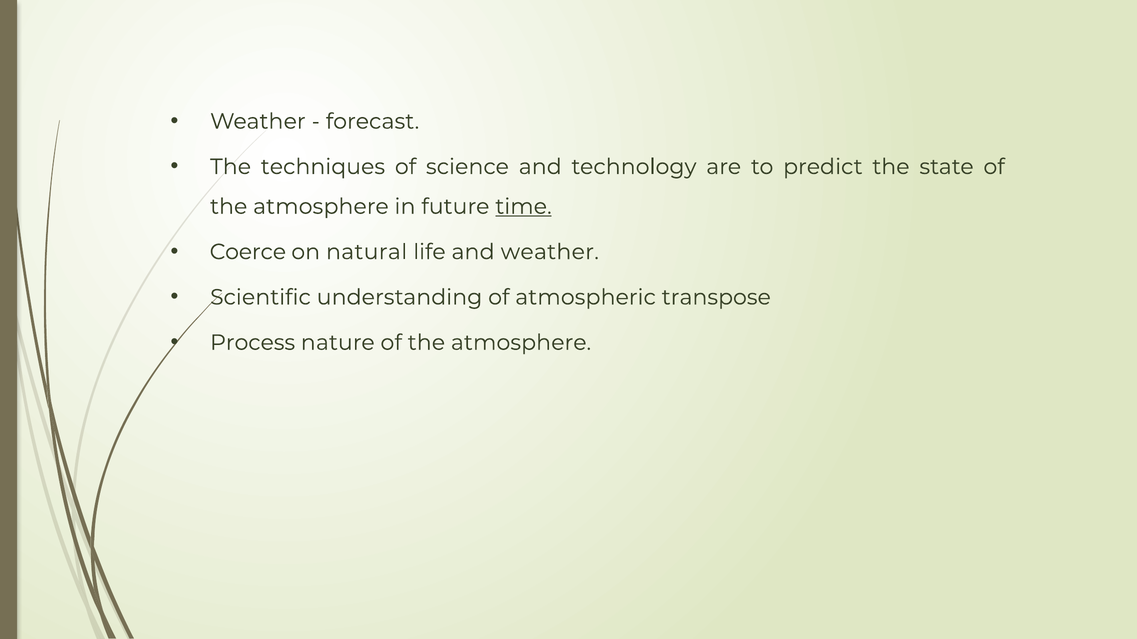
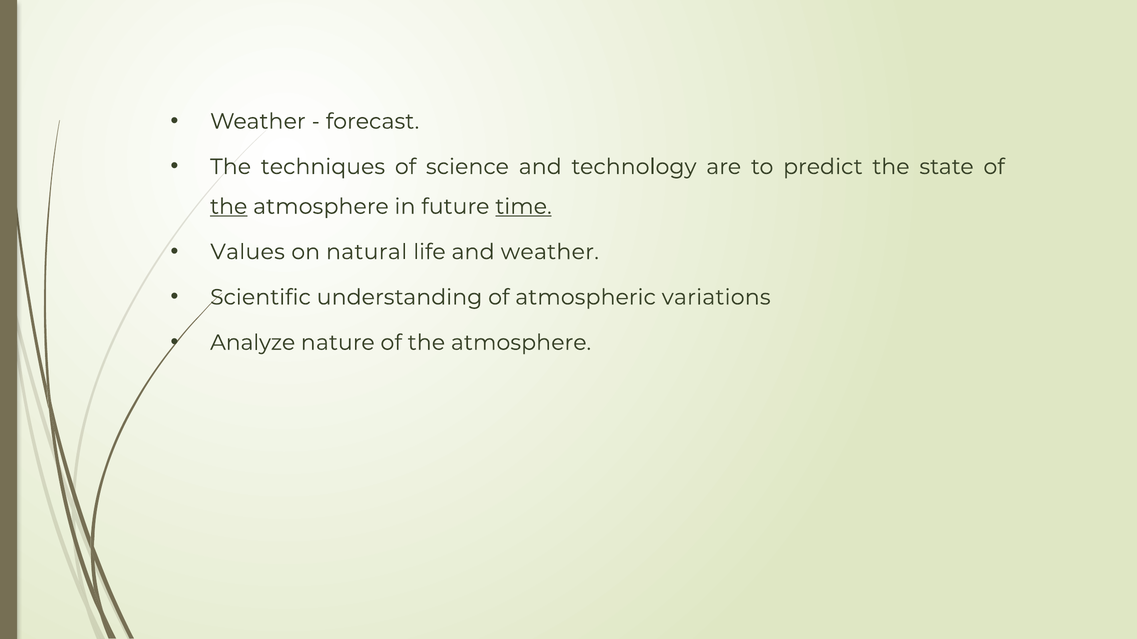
the at (229, 207) underline: none -> present
Coerce: Coerce -> Values
transpose: transpose -> variations
Process: Process -> Analyze
